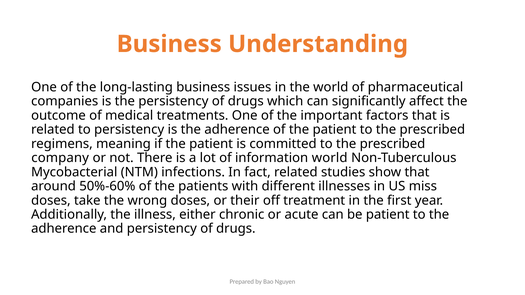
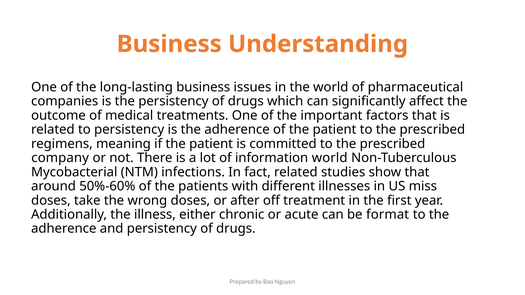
their: their -> after
be patient: patient -> format
